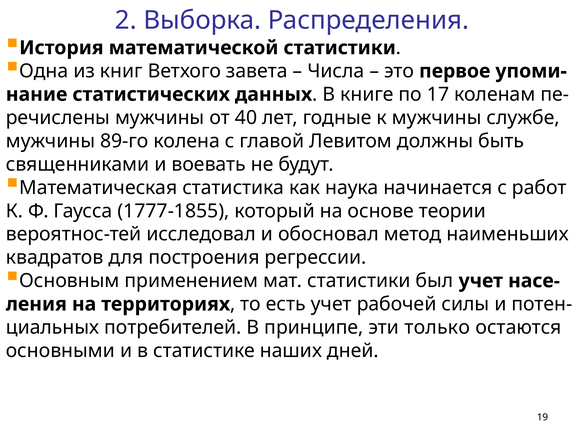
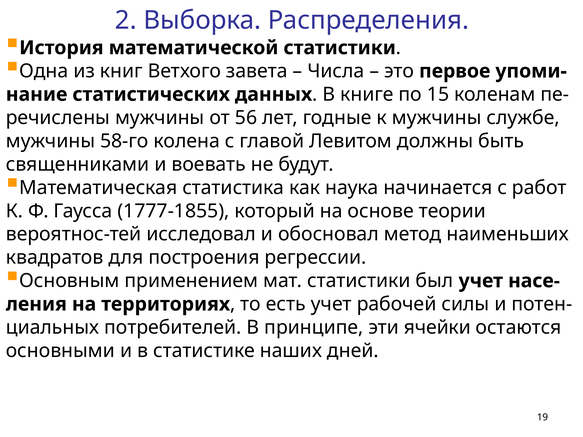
17: 17 -> 15
40: 40 -> 56
89-го: 89-го -> 58-го
только: только -> ячейки
